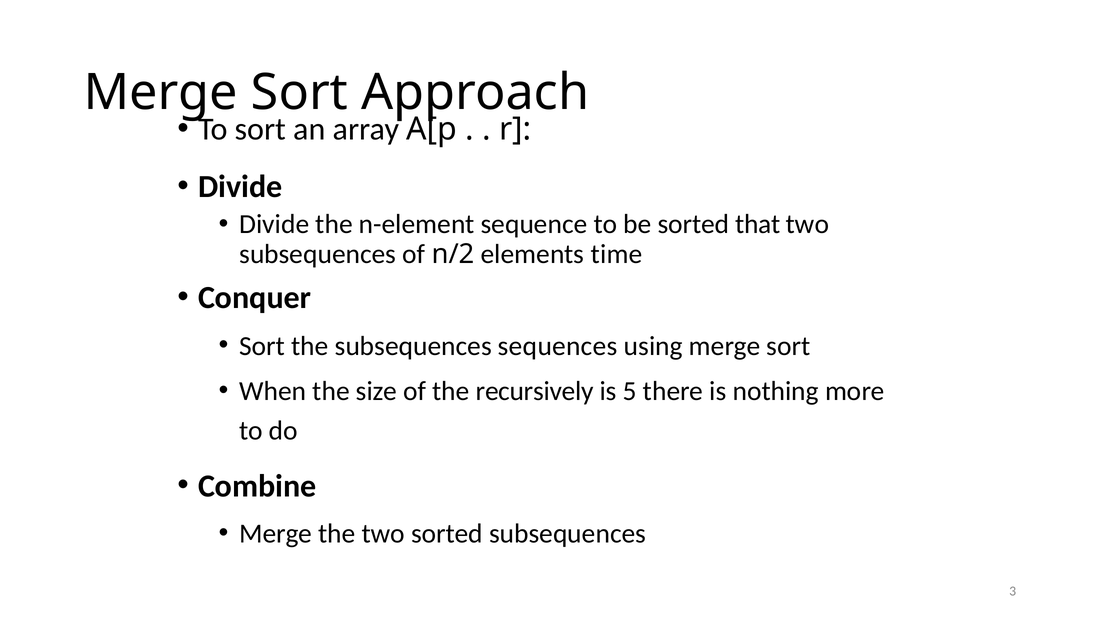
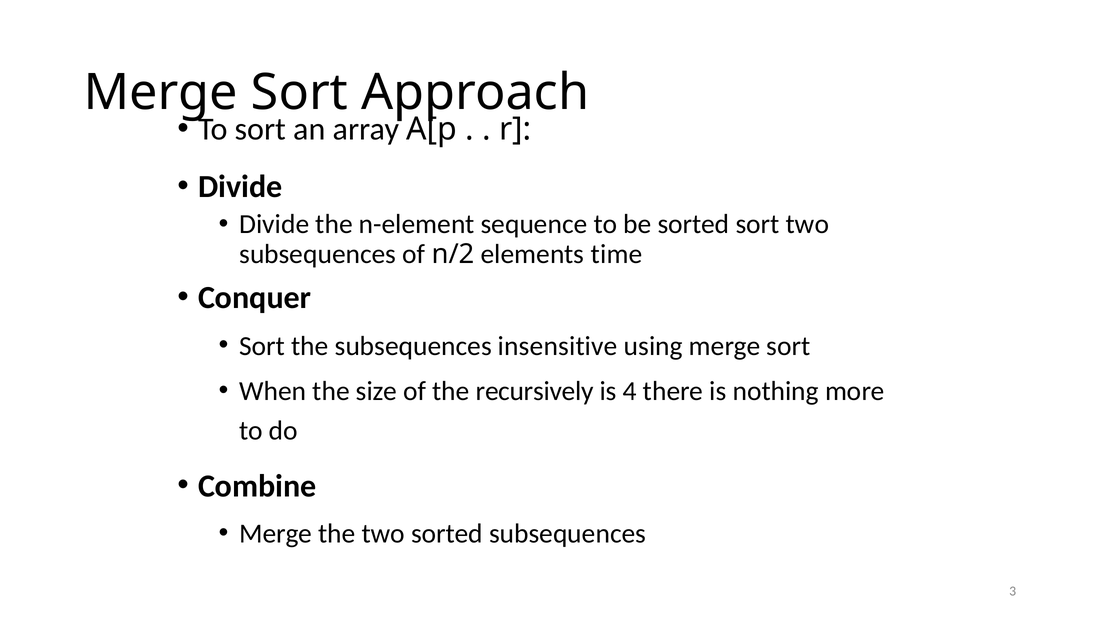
sorted that: that -> sort
sequences: sequences -> insensitive
5: 5 -> 4
